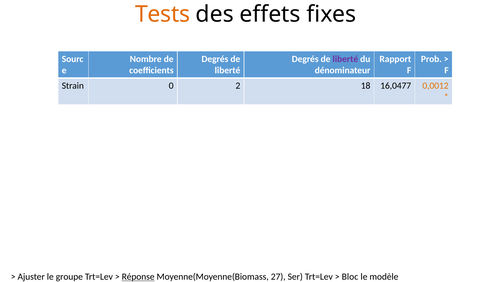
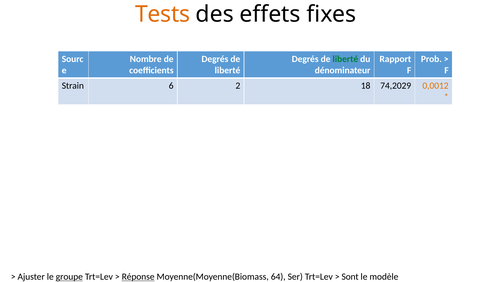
liberté at (345, 59) colour: purple -> green
0: 0 -> 6
16,0477: 16,0477 -> 74,2029
groupe underline: none -> present
27: 27 -> 64
Bloc: Bloc -> Sont
